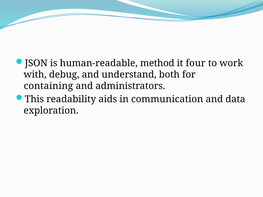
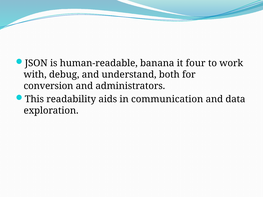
method: method -> banana
containing: containing -> conversion
